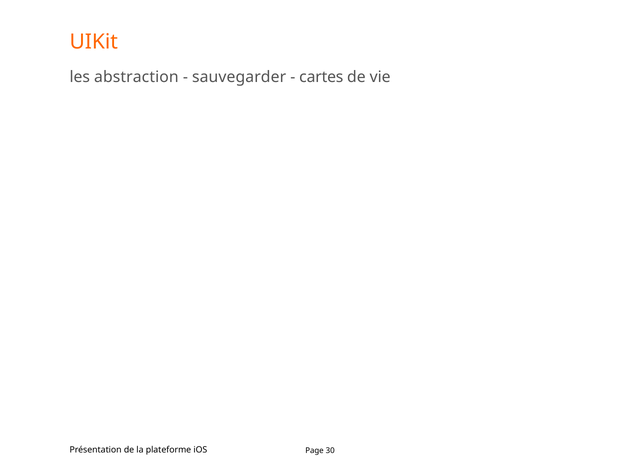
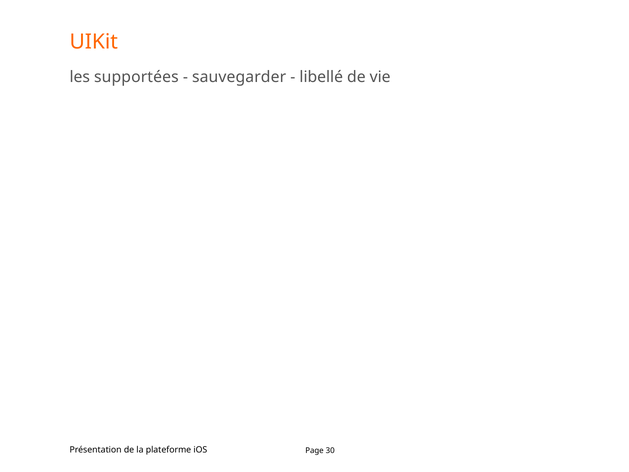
abstraction: abstraction -> supportées
cartes: cartes -> libellé
